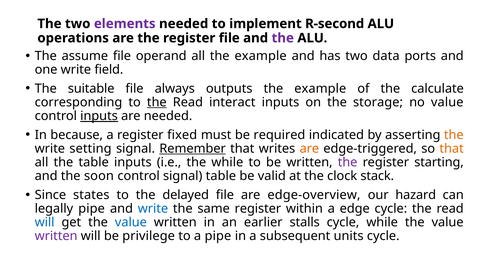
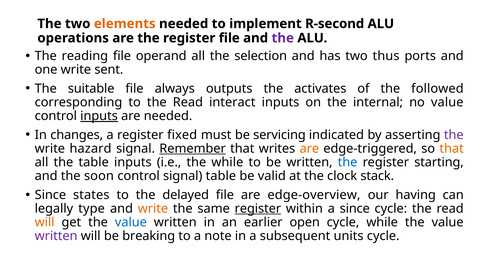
elements colour: purple -> orange
assume: assume -> reading
all the example: example -> selection
data: data -> thus
field: field -> sent
outputs the example: example -> activates
calculate: calculate -> followed
the at (157, 102) underline: present -> none
storage: storage -> internal
because: because -> changes
required: required -> servicing
the at (454, 135) colour: orange -> purple
setting: setting -> hazard
the at (348, 163) colour: purple -> blue
hazard: hazard -> having
legally pipe: pipe -> type
write at (153, 209) colour: blue -> orange
register at (258, 209) underline: none -> present
a edge: edge -> since
will at (45, 223) colour: blue -> orange
stalls: stalls -> open
privilege: privilege -> breaking
a pipe: pipe -> note
